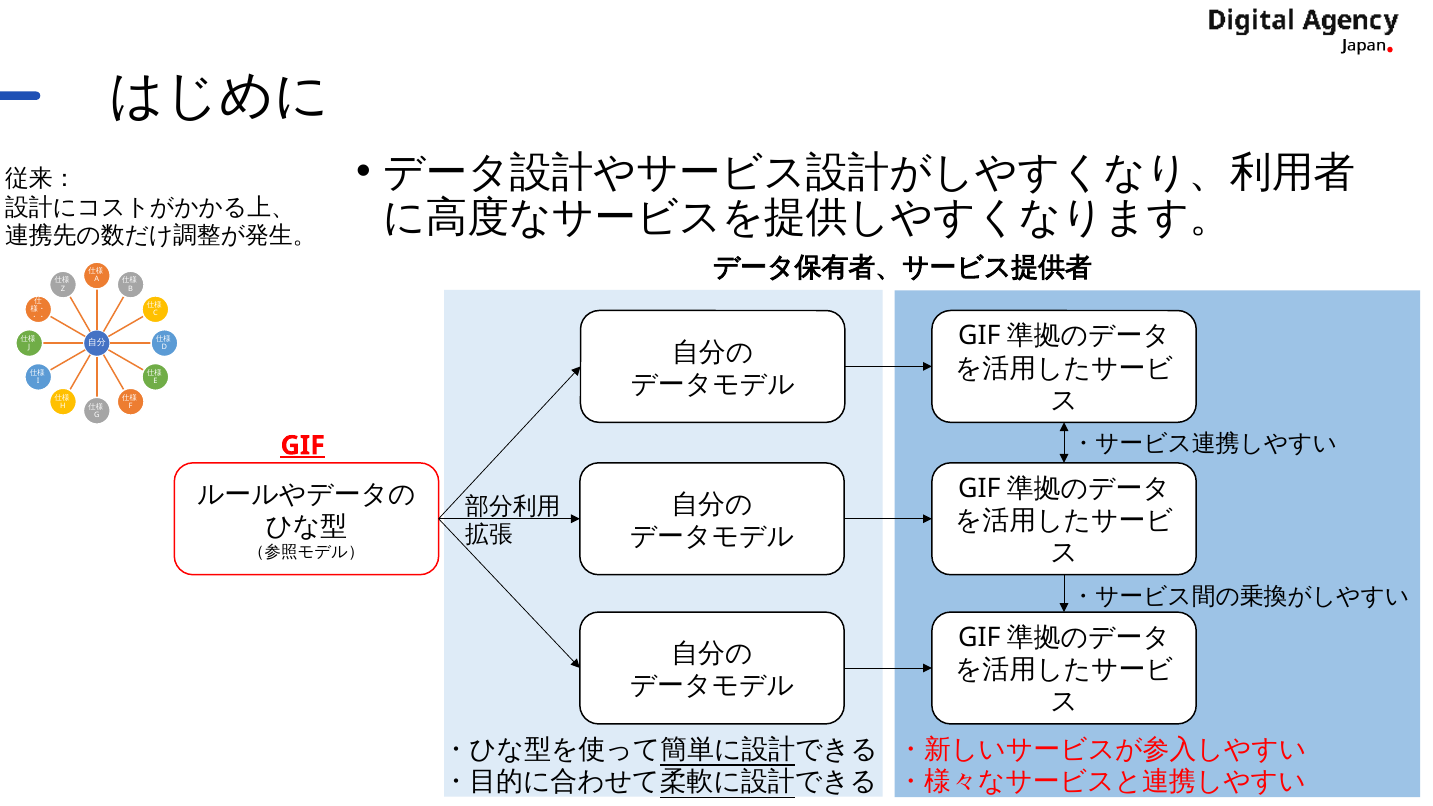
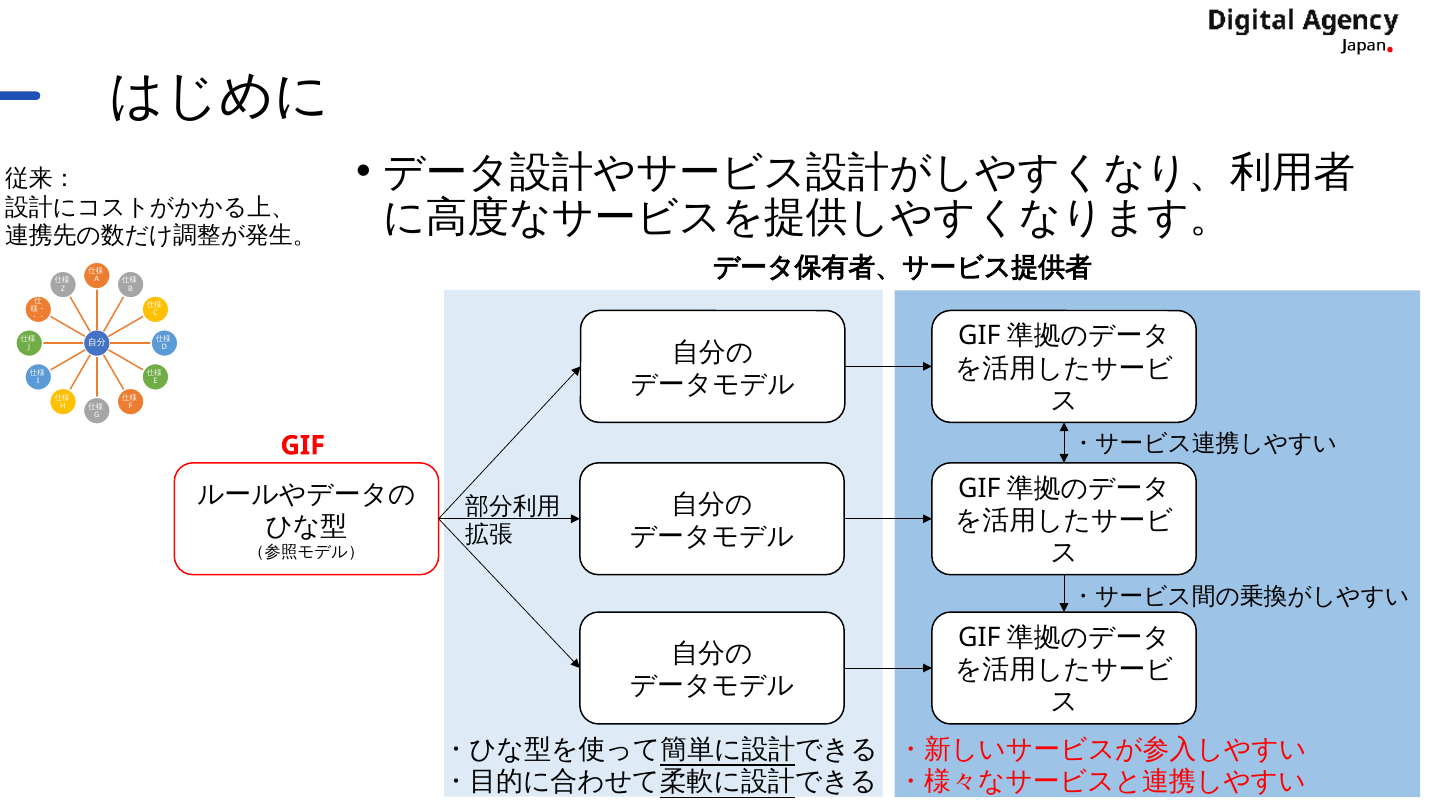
GIF underline: present -> none
